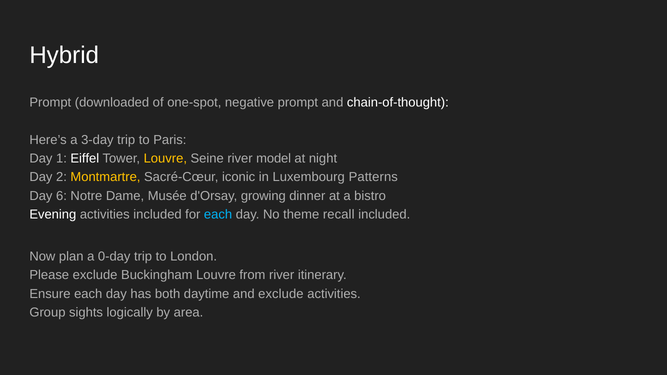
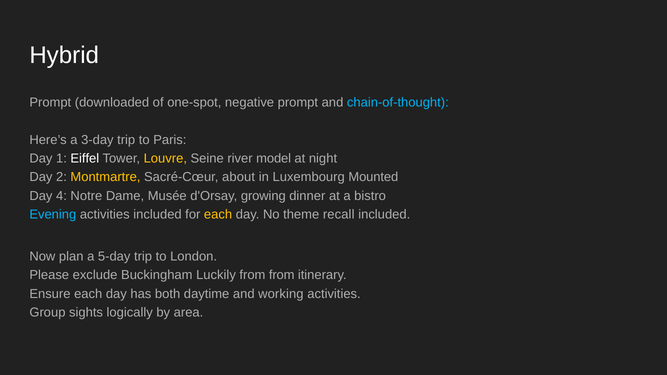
chain-of-thought colour: white -> light blue
iconic: iconic -> about
Patterns: Patterns -> Mounted
6: 6 -> 4
Evening colour: white -> light blue
each at (218, 215) colour: light blue -> yellow
0-day: 0-day -> 5-day
Buckingham Louvre: Louvre -> Luckily
from river: river -> from
and exclude: exclude -> working
